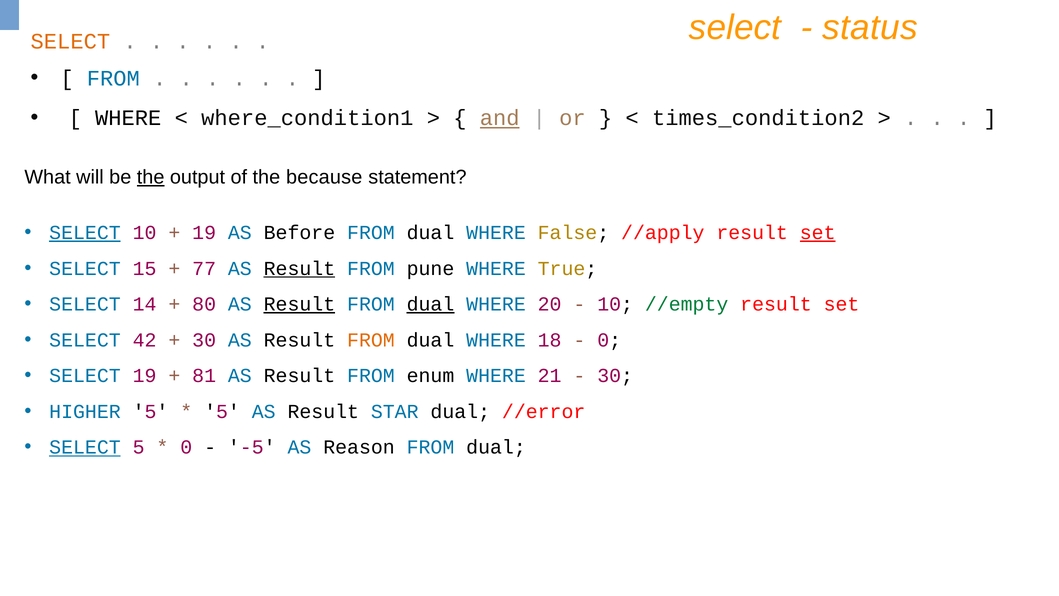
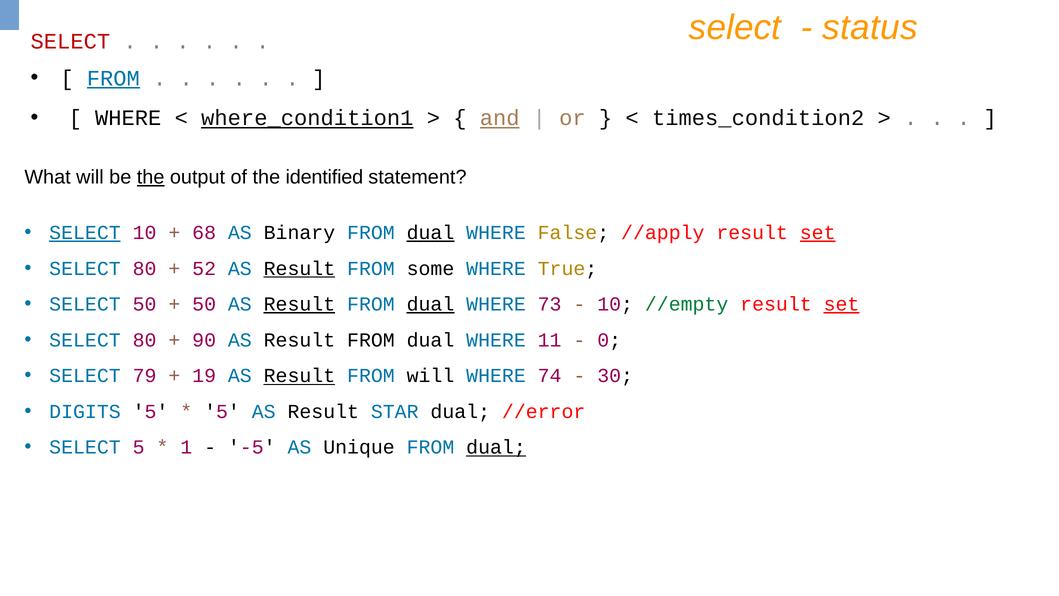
SELECT at (70, 41) colour: orange -> red
FROM at (113, 78) underline: none -> present
where_condition1 underline: none -> present
because: because -> identified
19 at (204, 233): 19 -> 68
Before: Before -> Binary
dual at (430, 233) underline: none -> present
15 at (145, 268): 15 -> 80
77: 77 -> 52
pune: pune -> some
SELECT 14: 14 -> 50
80 at (204, 304): 80 -> 50
20: 20 -> 73
set at (842, 304) underline: none -> present
42 at (145, 340): 42 -> 80
30 at (204, 340): 30 -> 90
FROM at (371, 340) colour: orange -> black
18: 18 -> 11
SELECT 19: 19 -> 79
81: 81 -> 19
Result at (299, 376) underline: none -> present
FROM enum: enum -> will
21: 21 -> 74
HIGHER: HIGHER -> DIGITS
SELECT at (85, 447) underline: present -> none
0 at (186, 447): 0 -> 1
Reason: Reason -> Unique
dual at (496, 447) underline: none -> present
